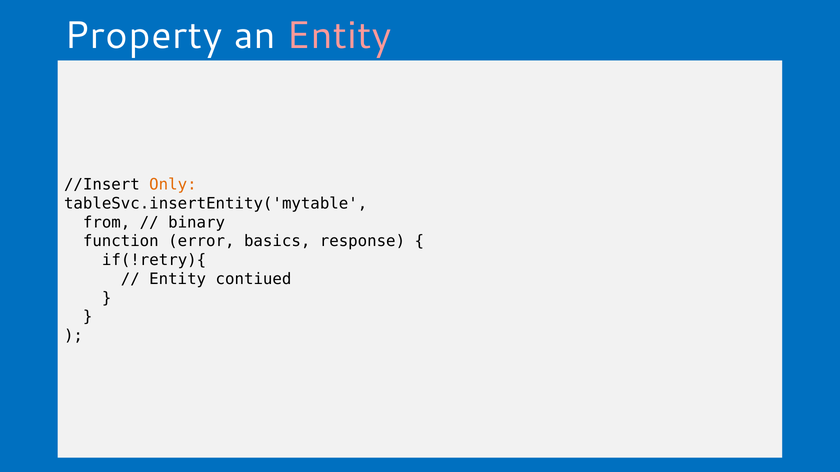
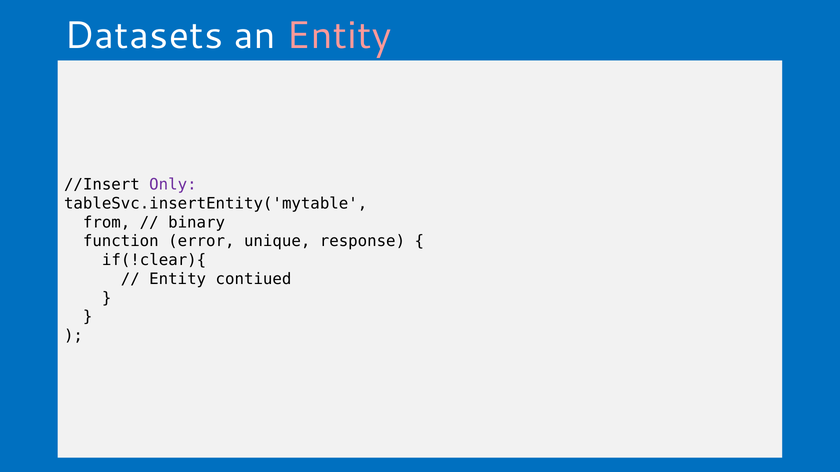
Property: Property -> Datasets
Only colour: orange -> purple
basics: basics -> unique
if(!retry){: if(!retry){ -> if(!clear){
